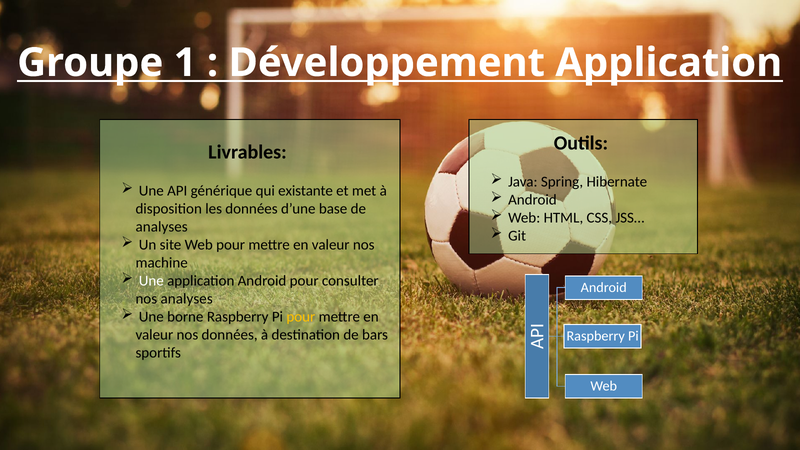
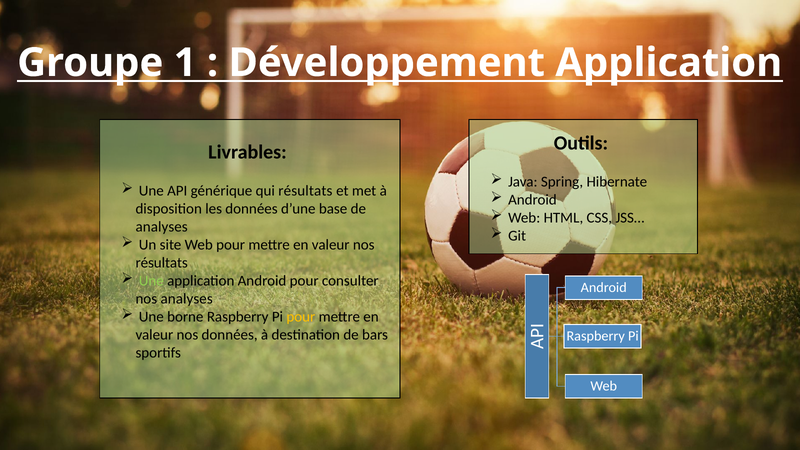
qui existante: existante -> résultats
machine at (162, 263): machine -> résultats
Une at (151, 281) colour: white -> light green
